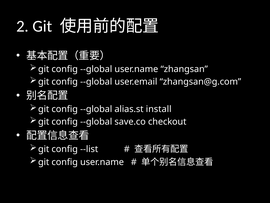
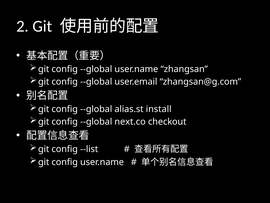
save.co: save.co -> next.co
